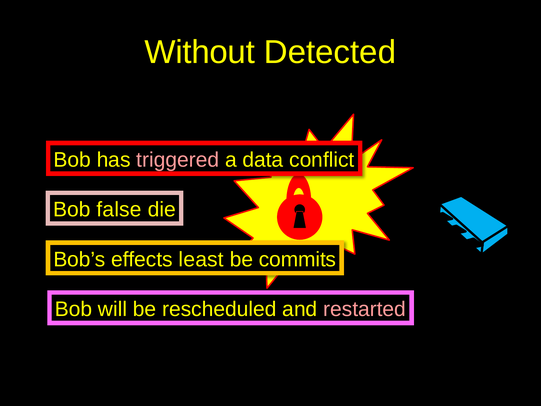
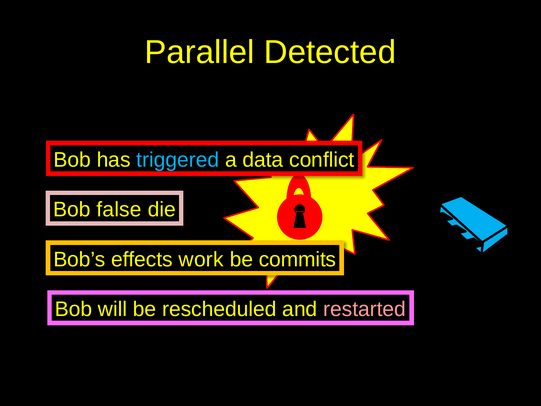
Without: Without -> Parallel
triggered colour: pink -> light blue
least: least -> work
